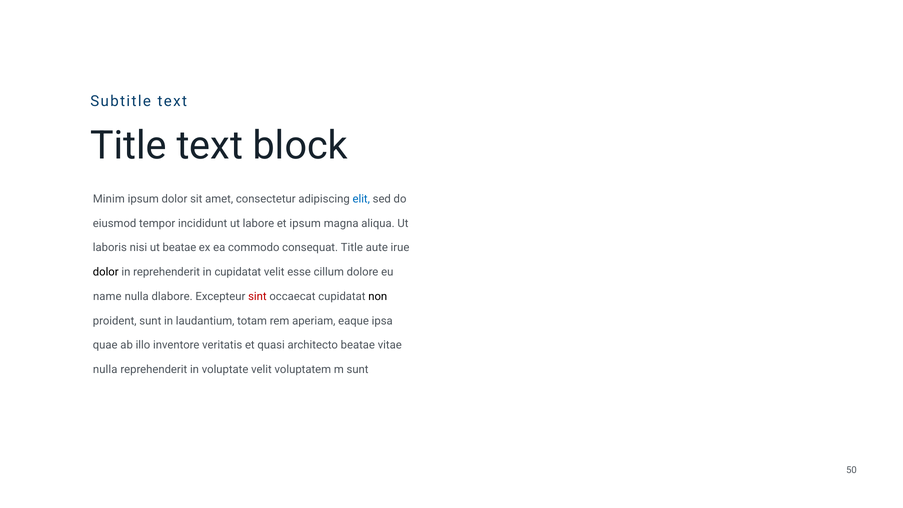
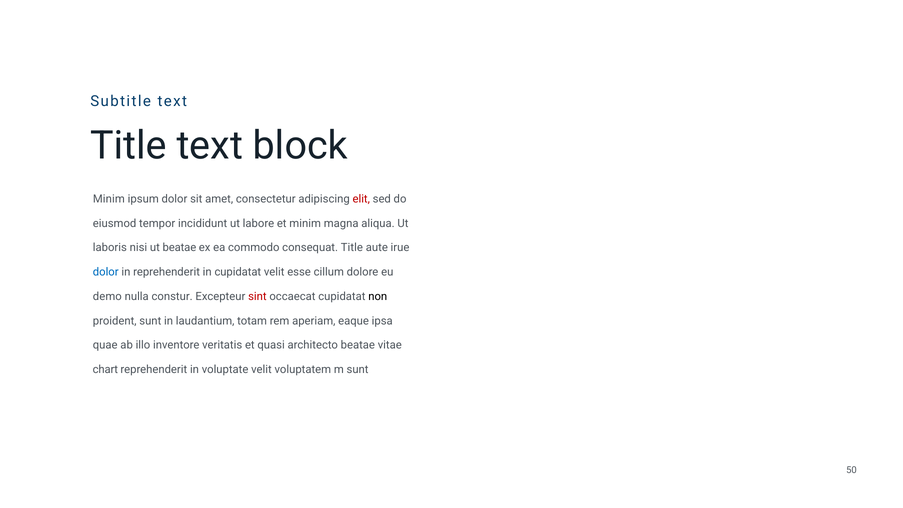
elit colour: blue -> red
et ipsum: ipsum -> minim
dolor at (106, 272) colour: black -> blue
name: name -> demo
dlabore: dlabore -> constur
nulla at (105, 370): nulla -> chart
